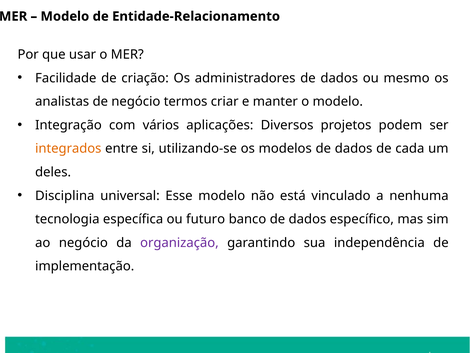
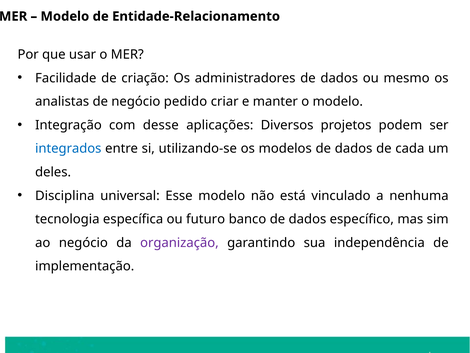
termos: termos -> pedido
vários: vários -> desse
integrados colour: orange -> blue
